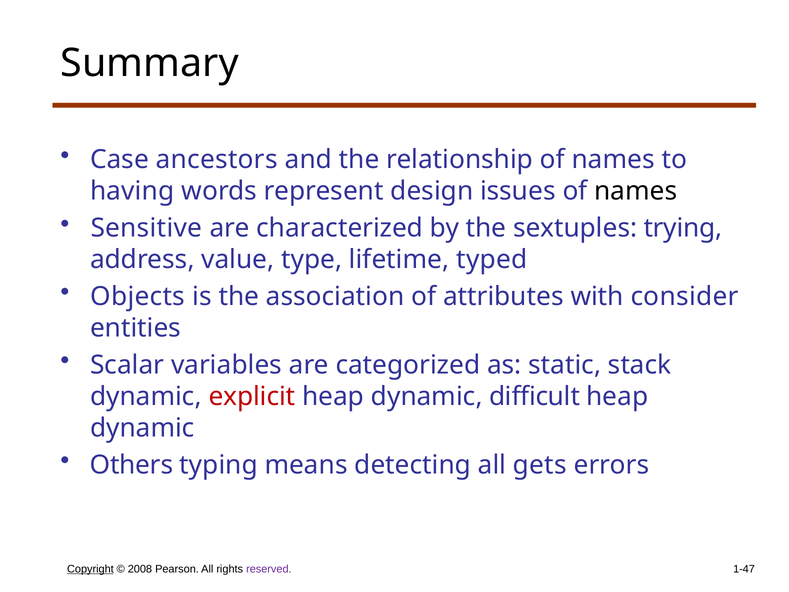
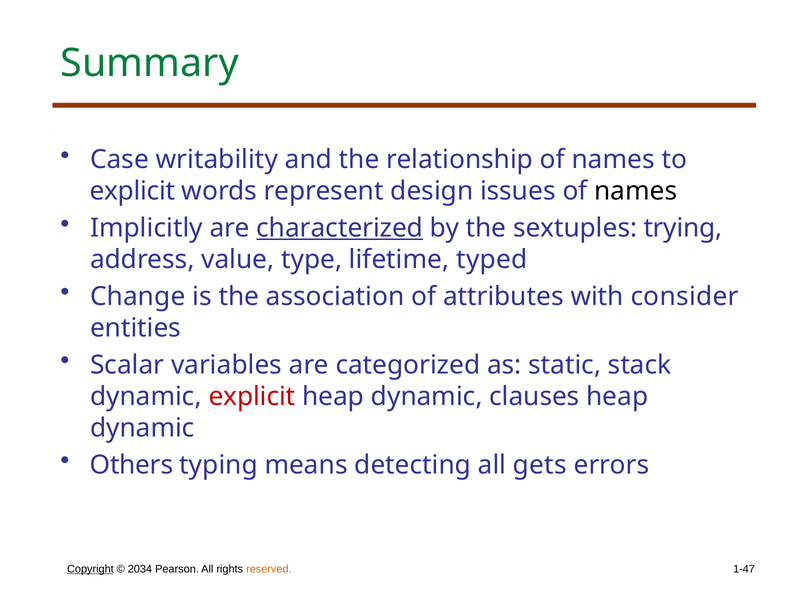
Summary colour: black -> green
ancestors: ancestors -> writability
having at (132, 191): having -> explicit
Sensitive: Sensitive -> Implicitly
characterized underline: none -> present
Objects: Objects -> Change
difficult: difficult -> clauses
2008: 2008 -> 2034
reserved colour: purple -> orange
